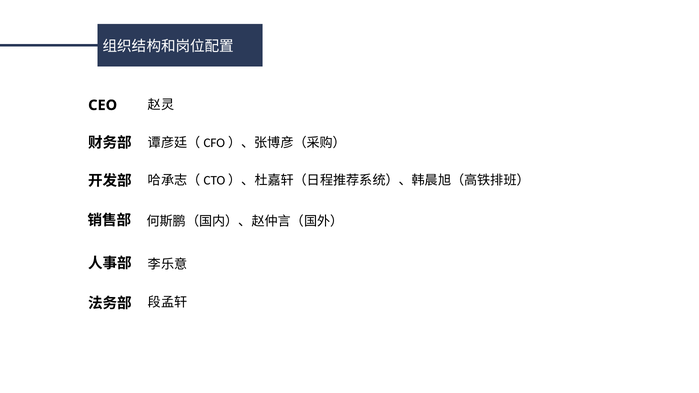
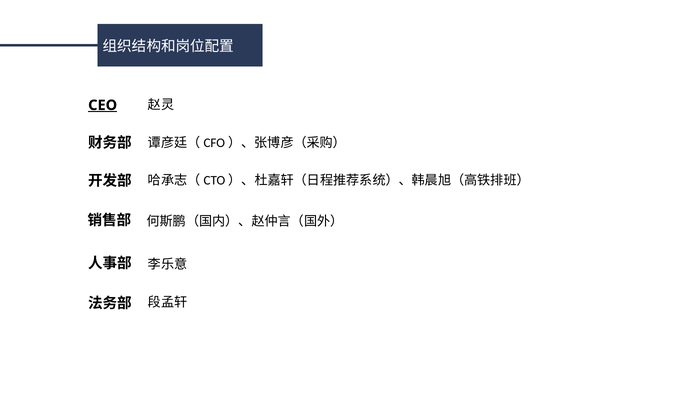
CEO underline: none -> present
